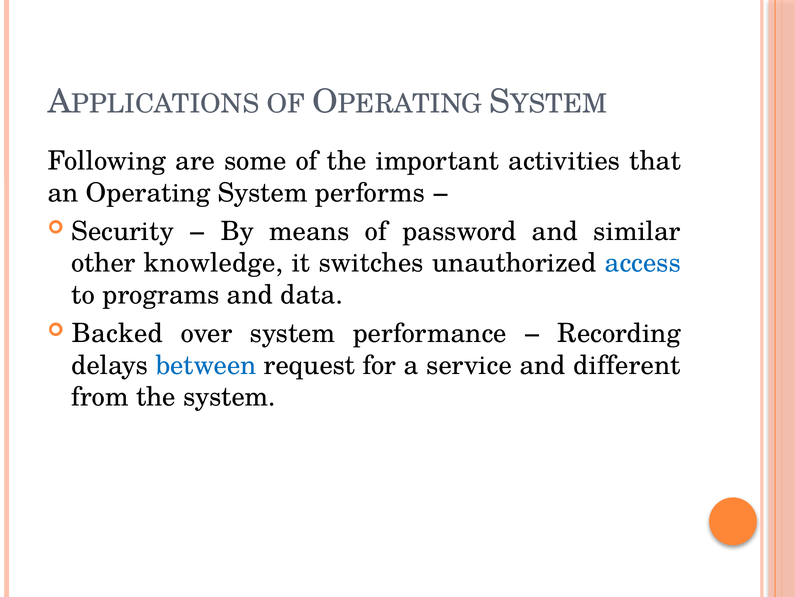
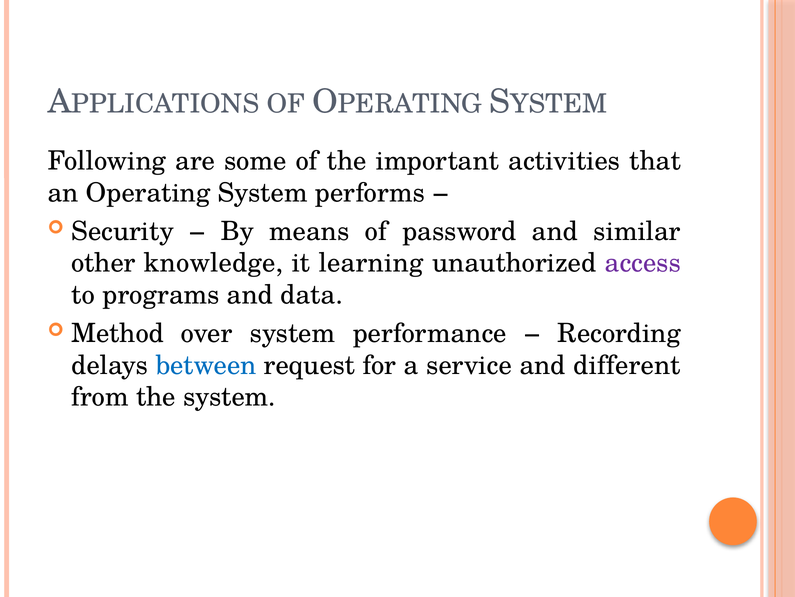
switches: switches -> learning
access colour: blue -> purple
Backed: Backed -> Method
